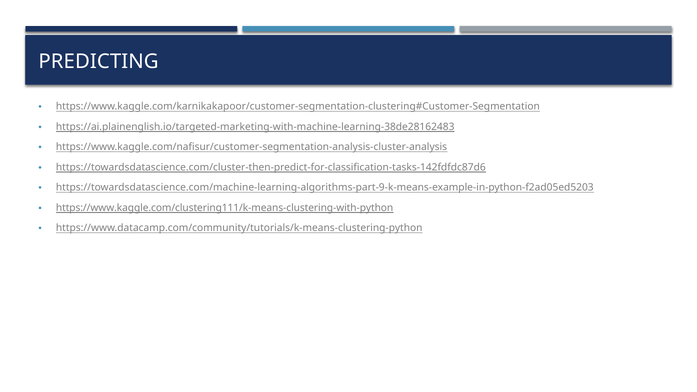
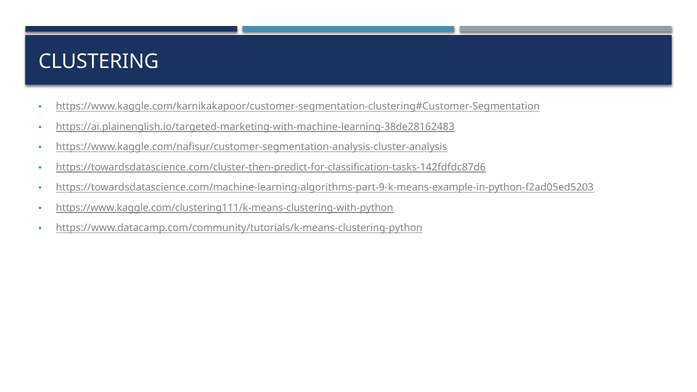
PREDICTING: PREDICTING -> CLUSTERING
